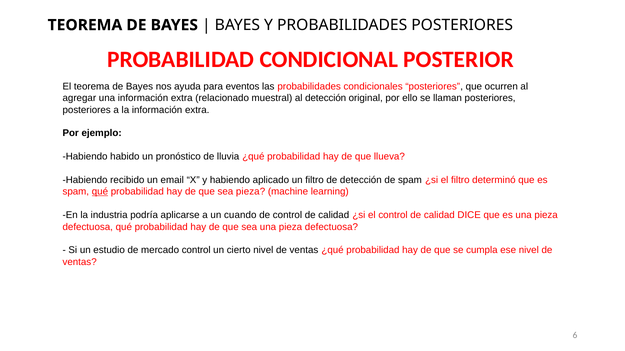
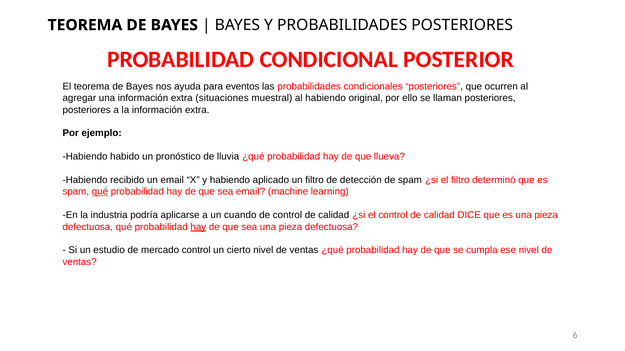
relacionado: relacionado -> situaciones
al detección: detección -> habiendo
sea pieza: pieza -> email
hay at (198, 227) underline: none -> present
